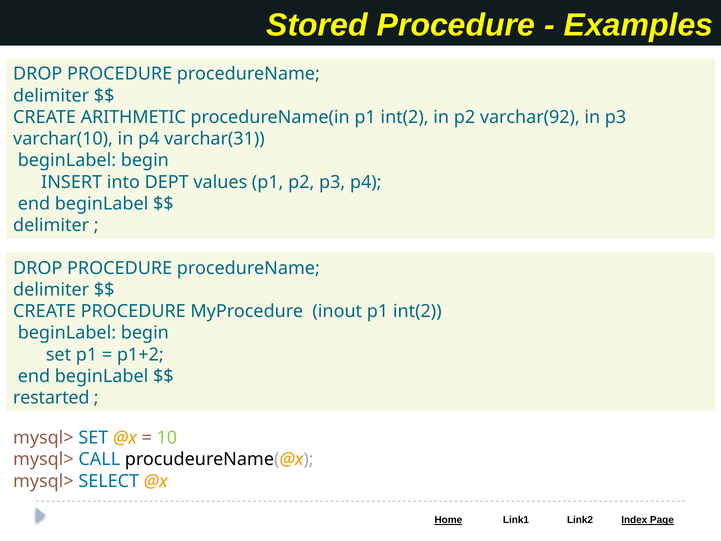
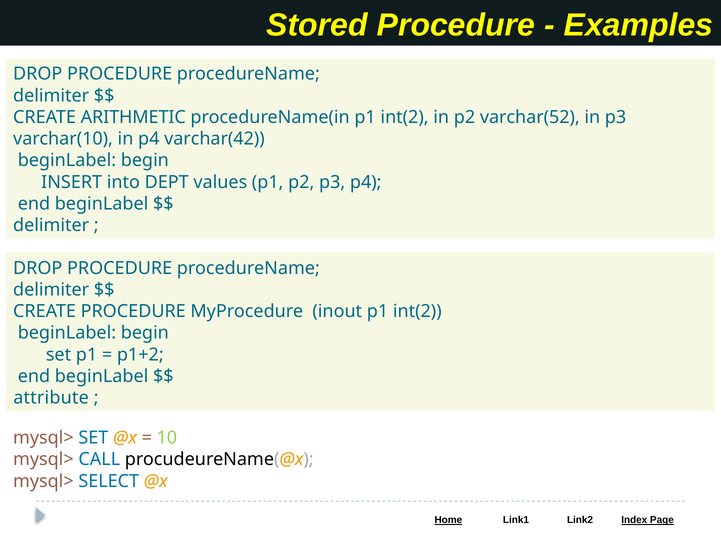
varchar(92: varchar(92 -> varchar(52
varchar(31: varchar(31 -> varchar(42
restarted: restarted -> attribute
